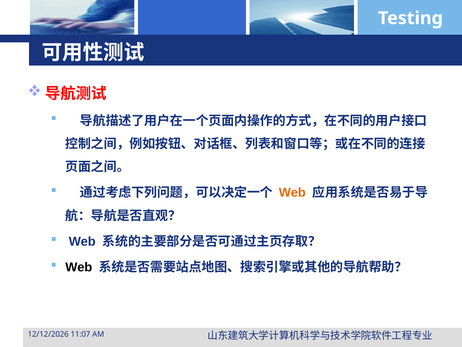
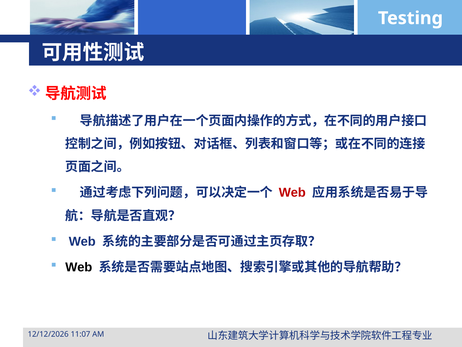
Web at (292, 192) colour: orange -> red
